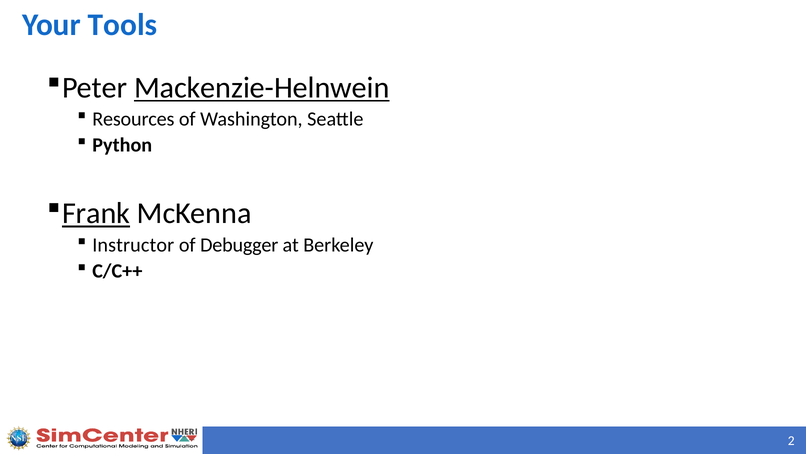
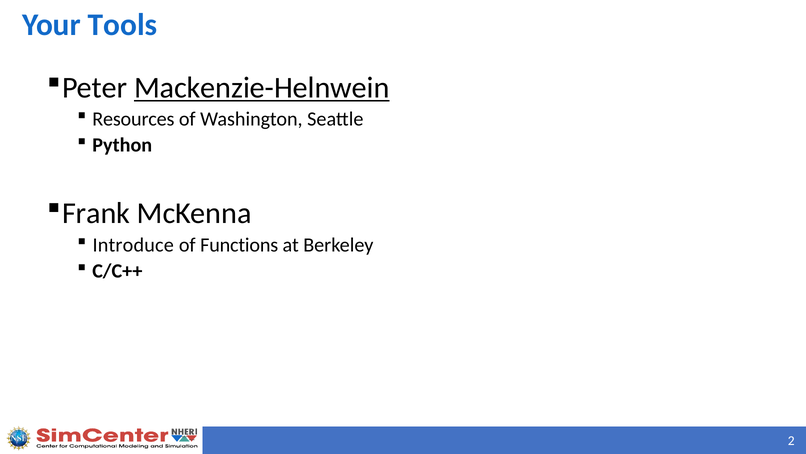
Frank underline: present -> none
Instructor: Instructor -> Introduce
Debugger: Debugger -> Functions
